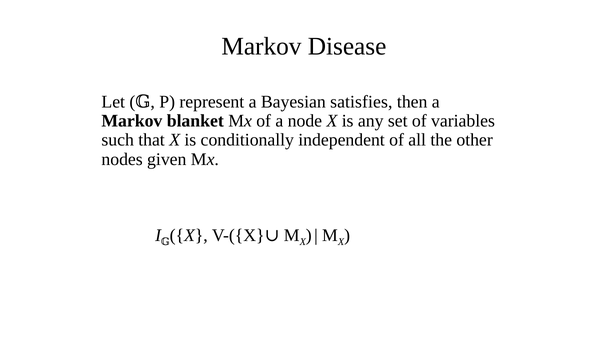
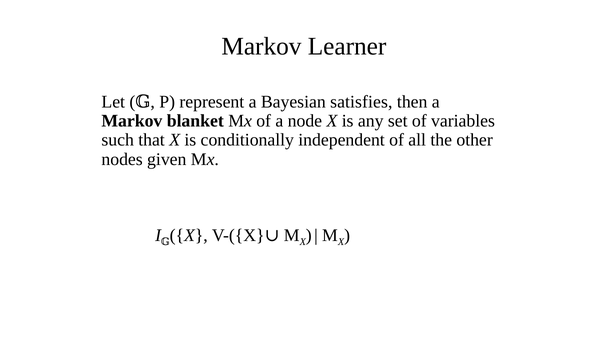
Disease: Disease -> Learner
